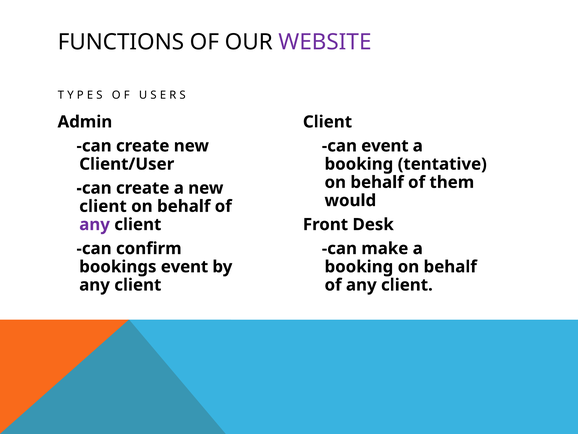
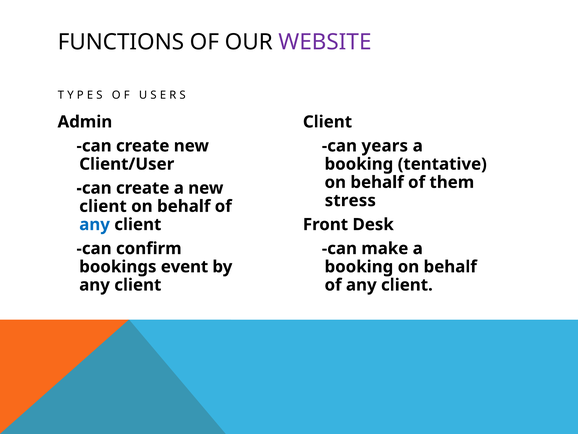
can event: event -> years
would: would -> stress
any at (95, 224) colour: purple -> blue
